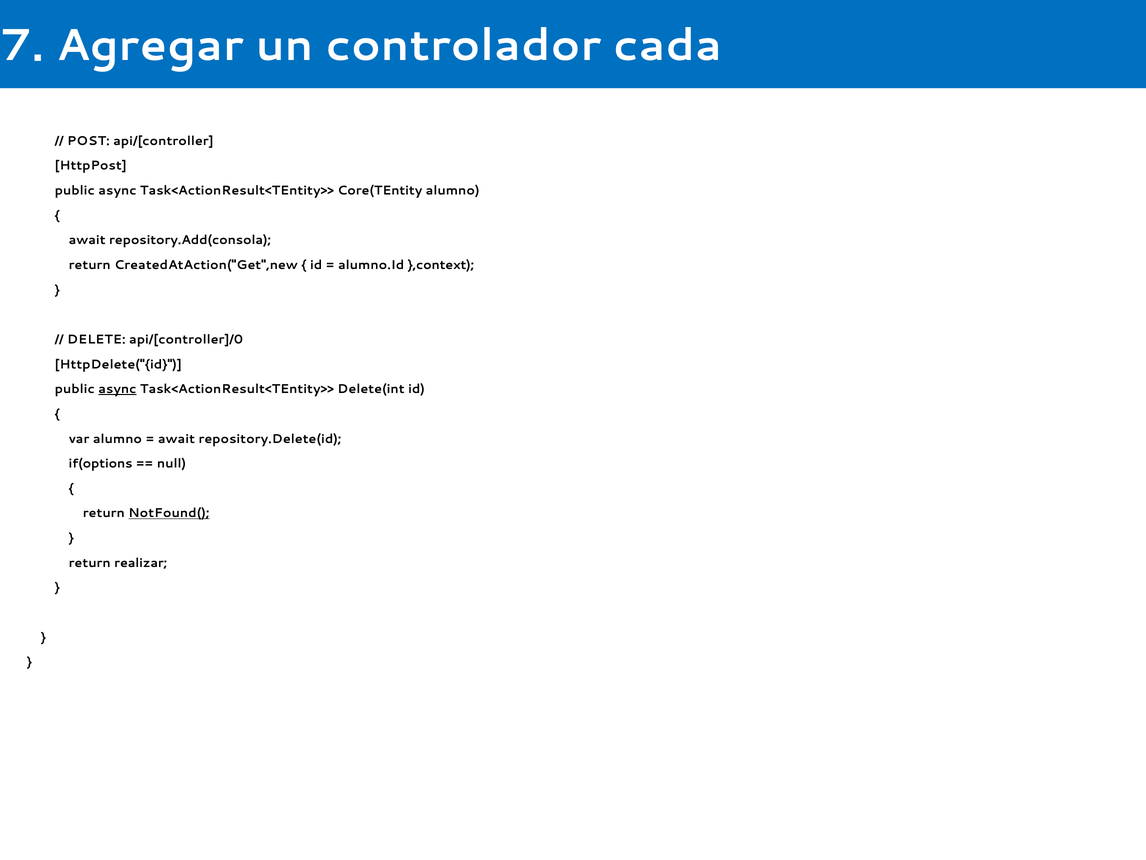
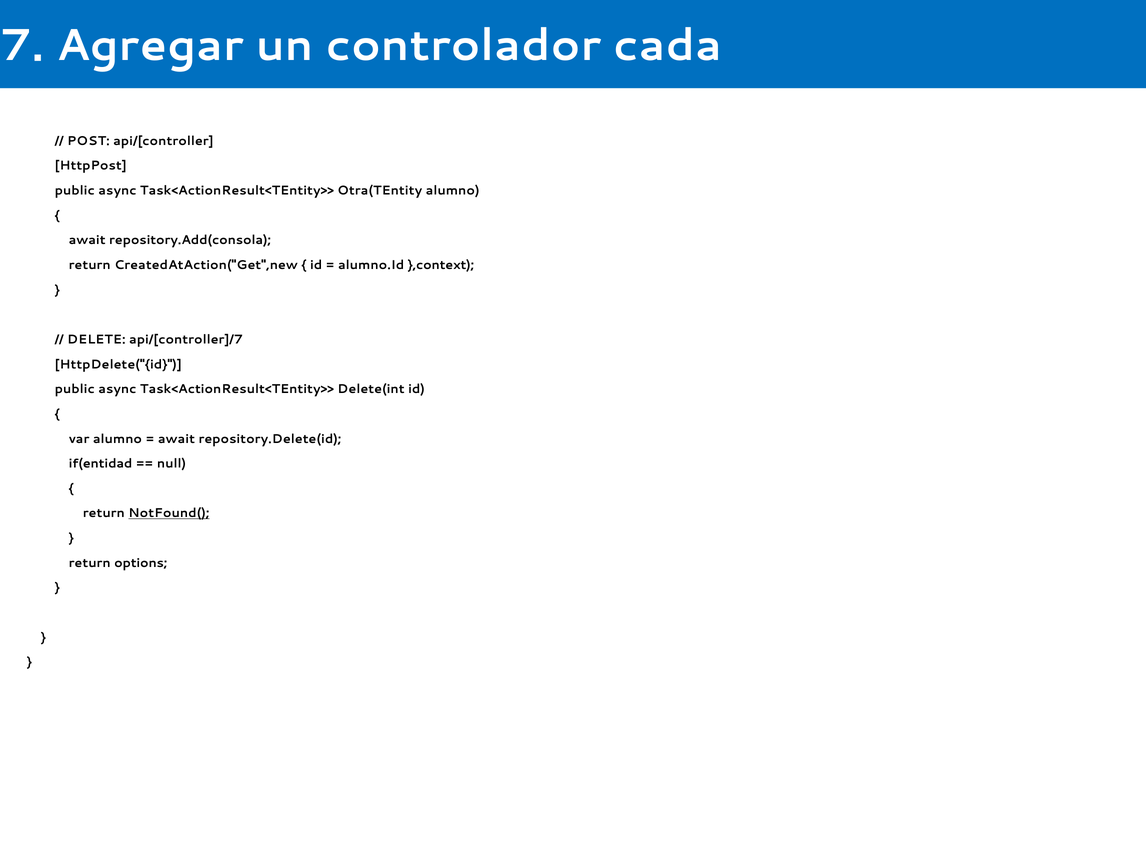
Core(TEntity: Core(TEntity -> Otra(TEntity
api/[controller]/0: api/[controller]/0 -> api/[controller]/7
async at (117, 389) underline: present -> none
if(options: if(options -> if(entidad
realizar: realizar -> options
